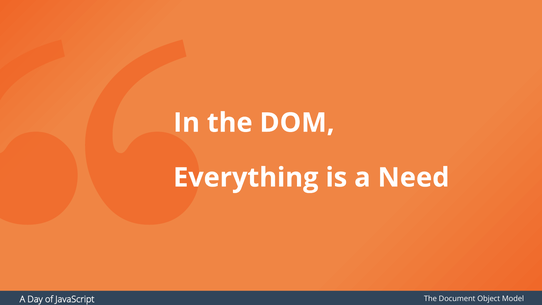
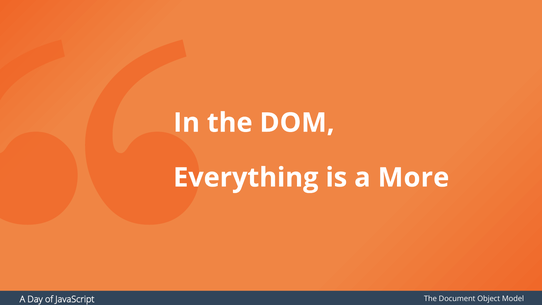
Need: Need -> More
